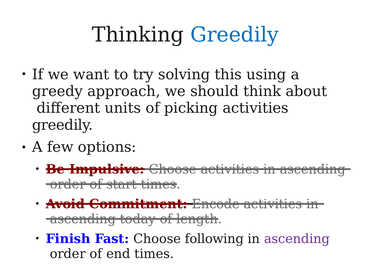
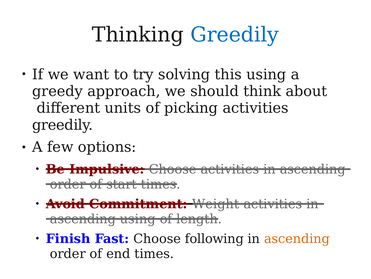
Encode: Encode -> Weight
ascending today: today -> using
ascending at (297, 238) colour: purple -> orange
